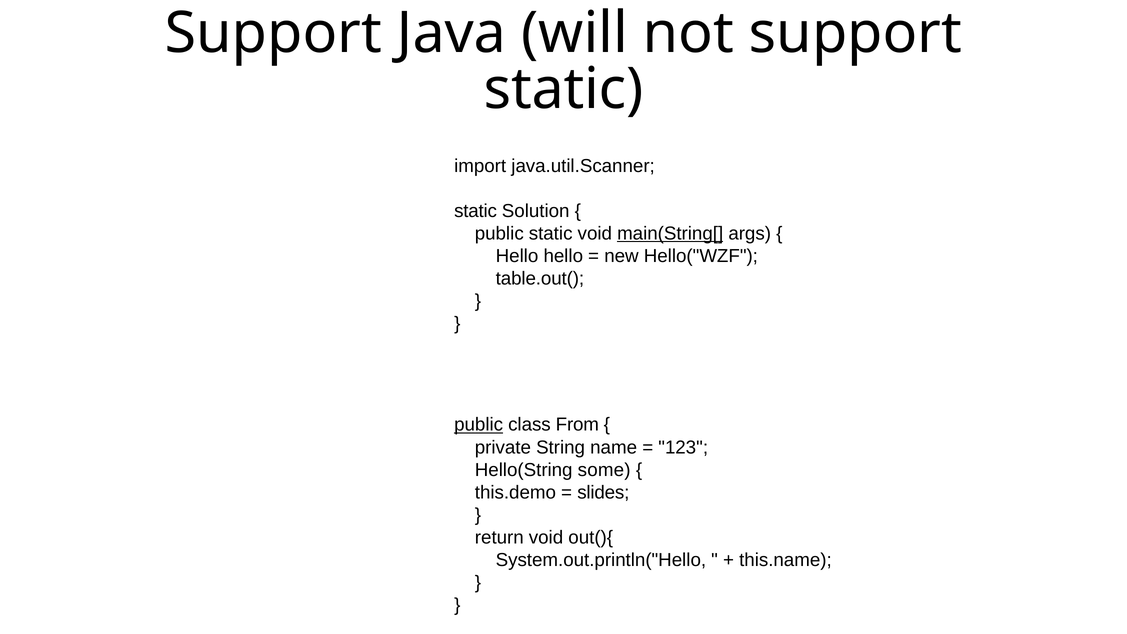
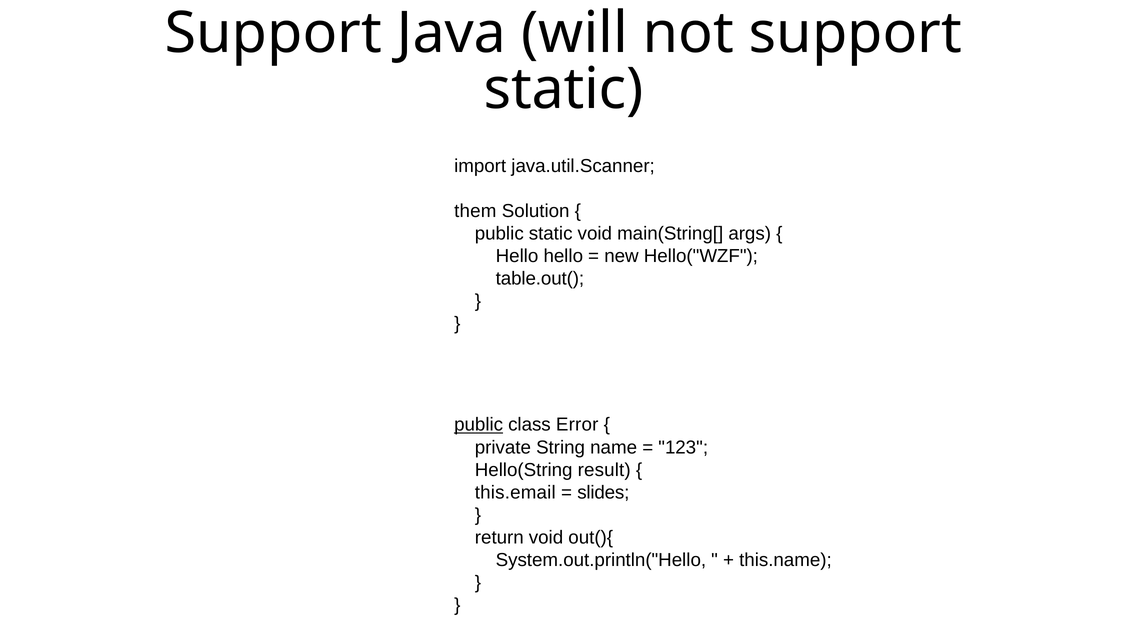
static at (476, 211): static -> them
main(String[ underline: present -> none
From: From -> Error
some: some -> result
this.demo: this.demo -> this.email
